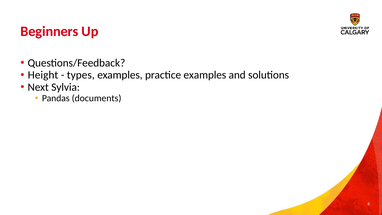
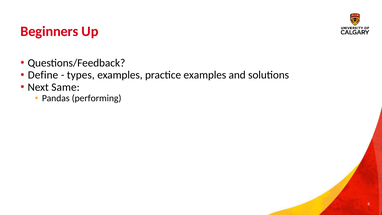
Height: Height -> Define
Sylvia: Sylvia -> Same
documents: documents -> performing
